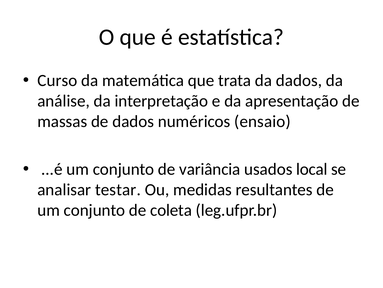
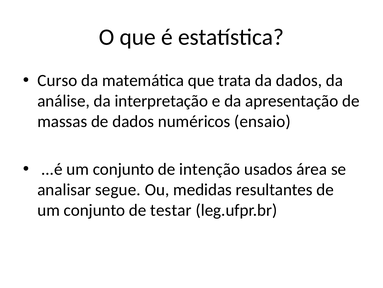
variância: variância -> intenção
local: local -> área
testar: testar -> segue
coleta: coleta -> testar
